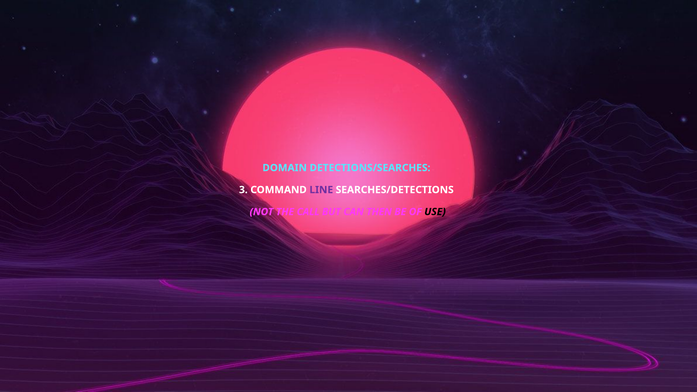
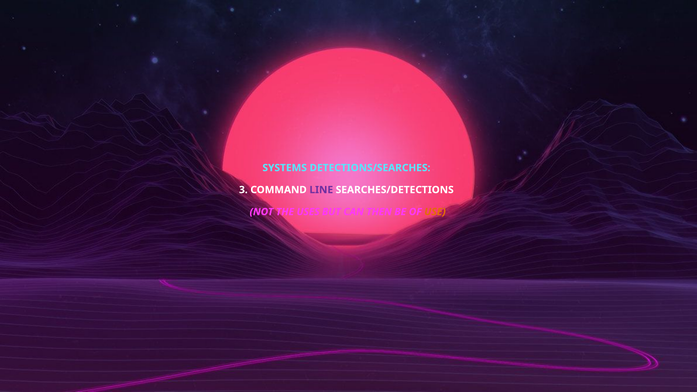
DOMAIN: DOMAIN -> SYSTEMS
CALL: CALL -> USES
USE colour: black -> orange
